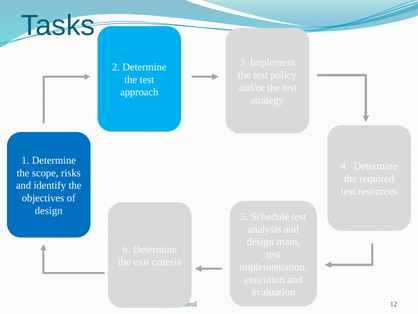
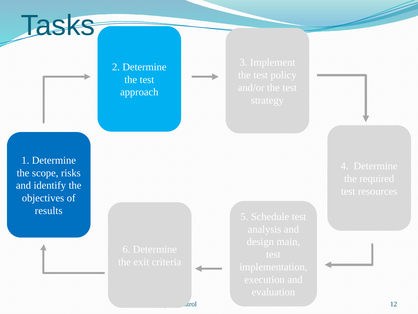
design at (49, 210): design -> results
